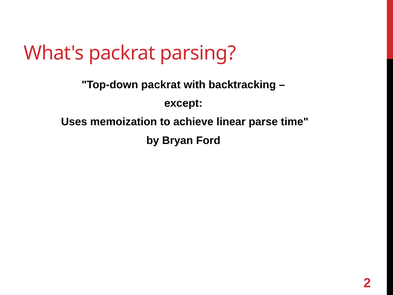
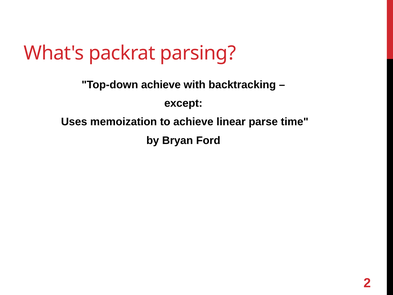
Top-down packrat: packrat -> achieve
